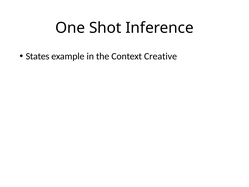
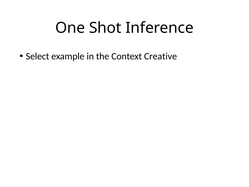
States: States -> Select
